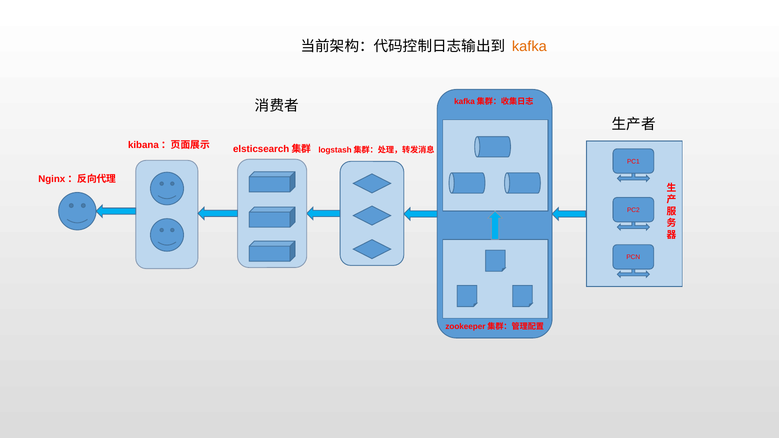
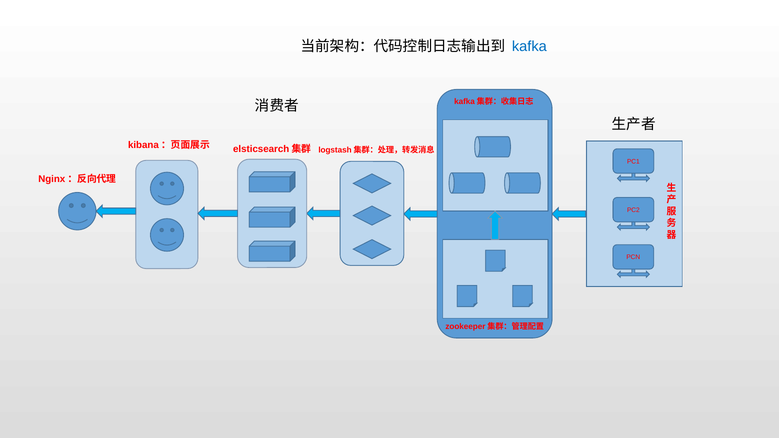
kafka colour: orange -> blue
